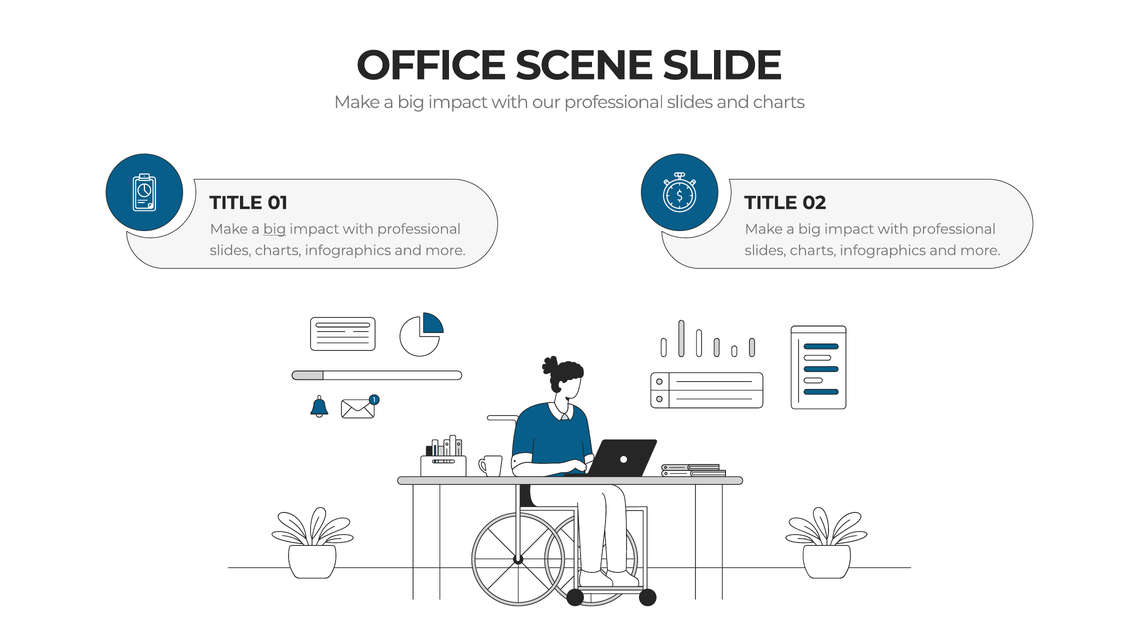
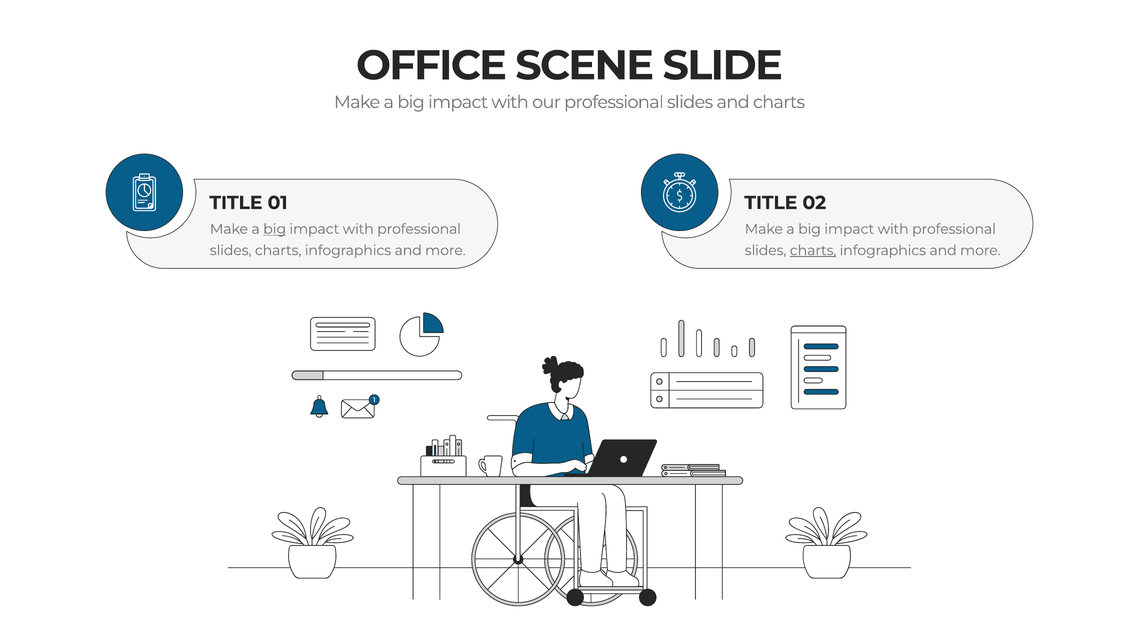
charts at (813, 250) underline: none -> present
